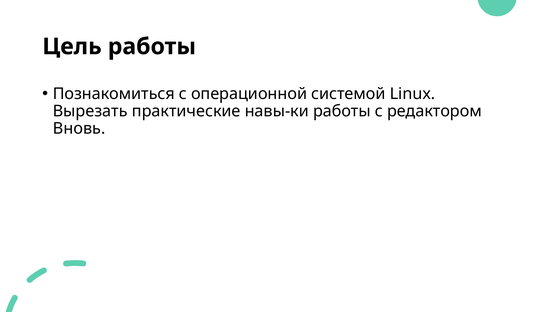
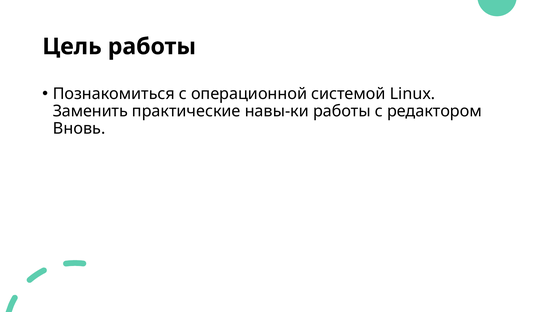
Вырезать: Вырезать -> Заменить
